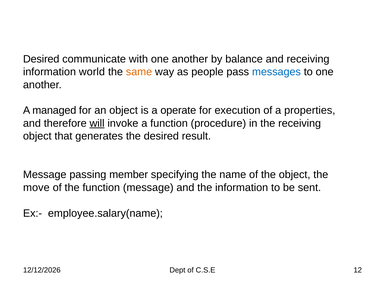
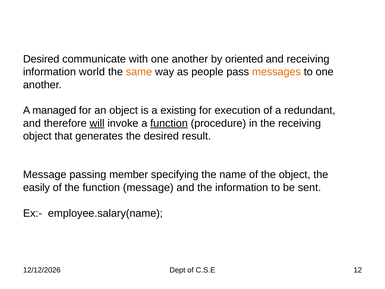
balance: balance -> oriented
messages colour: blue -> orange
operate: operate -> existing
properties: properties -> redundant
function at (169, 123) underline: none -> present
move: move -> easily
